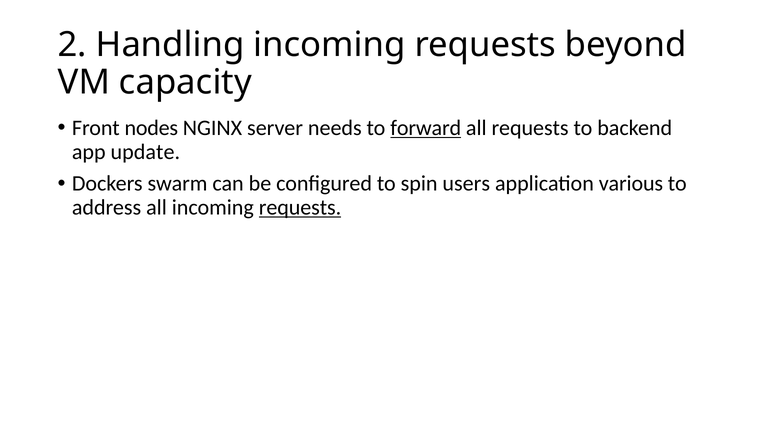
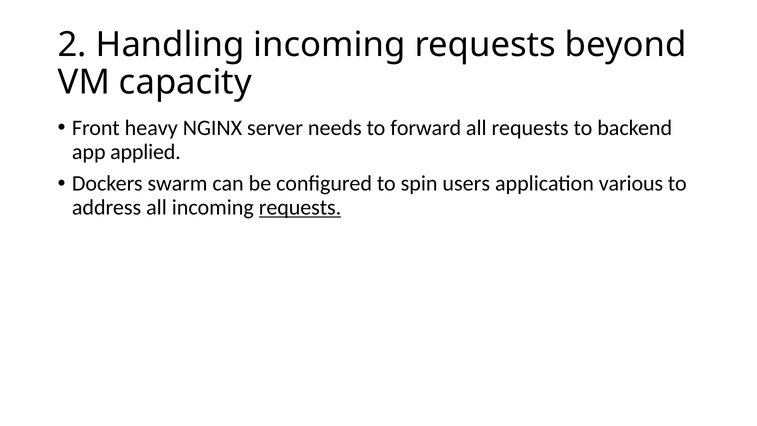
nodes: nodes -> heavy
forward underline: present -> none
update: update -> applied
